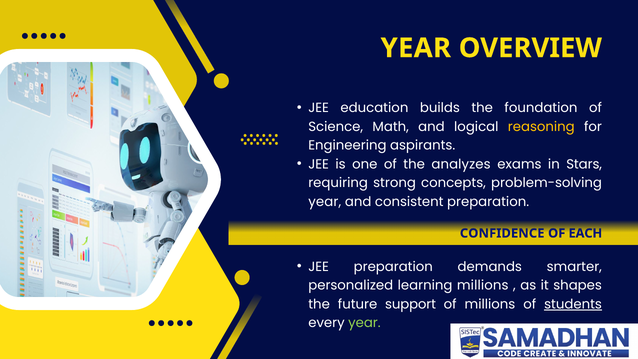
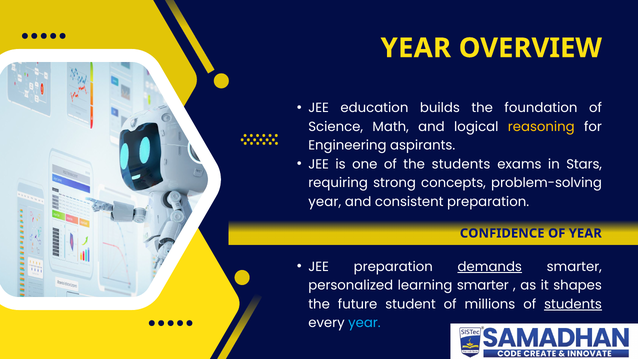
the analyzes: analyzes -> students
OF EACH: EACH -> YEAR
demands underline: none -> present
learning millions: millions -> smarter
support: support -> student
year at (364, 323) colour: light green -> light blue
